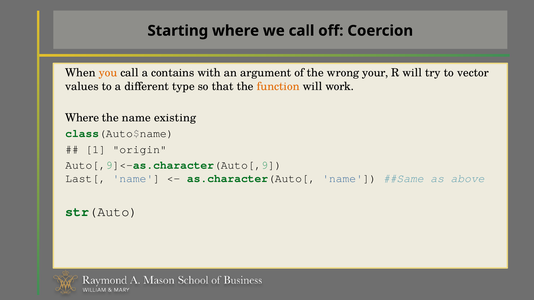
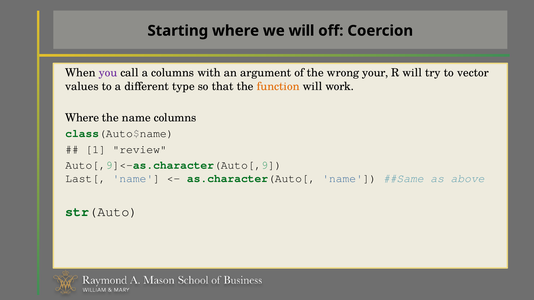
we call: call -> will
you colour: orange -> purple
a contains: contains -> columns
name existing: existing -> columns
origin: origin -> review
